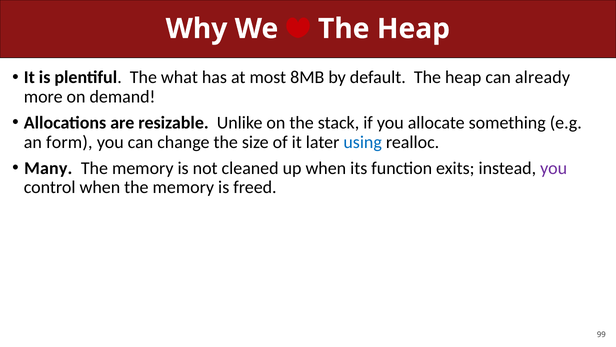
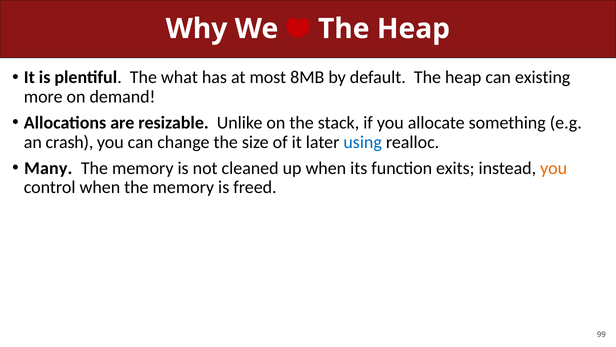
already: already -> existing
form: form -> crash
you at (554, 168) colour: purple -> orange
